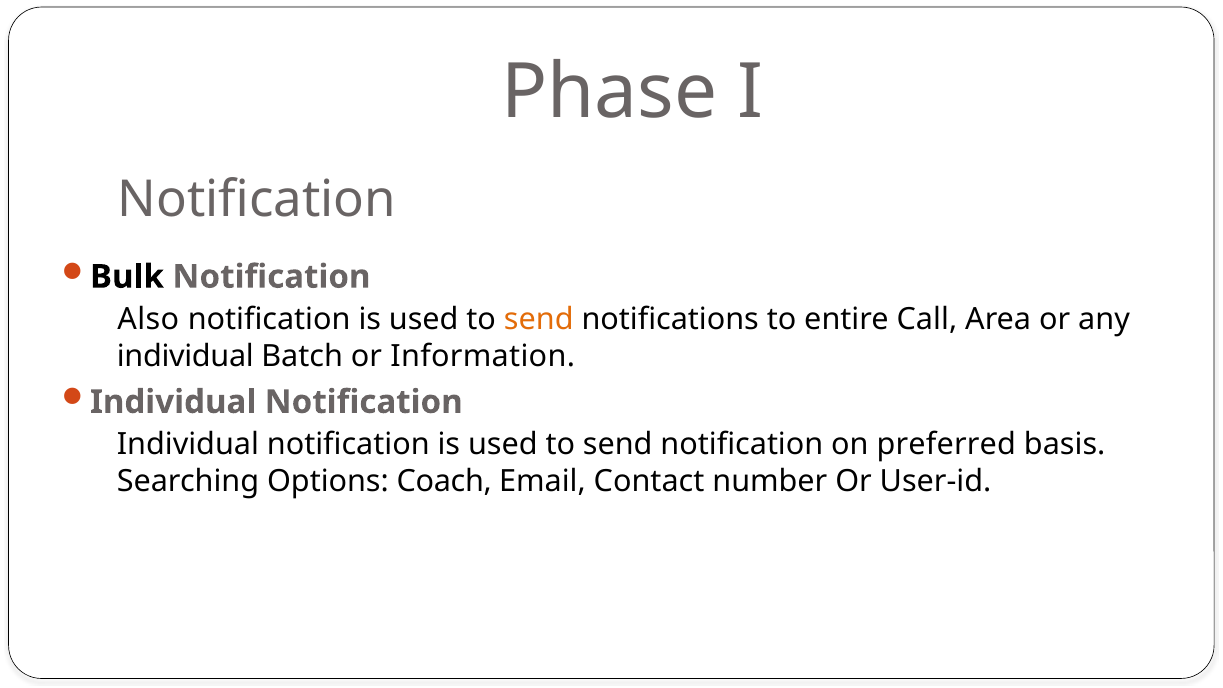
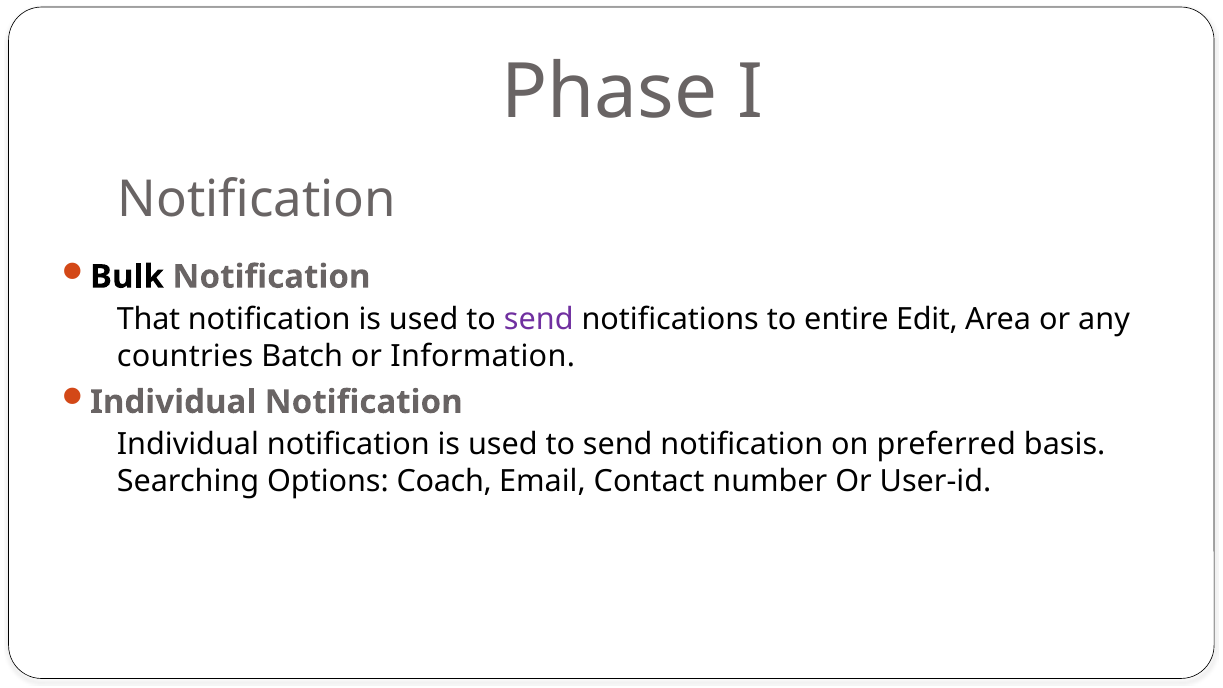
Also: Also -> That
send at (539, 320) colour: orange -> purple
Call: Call -> Edit
individual at (185, 356): individual -> countries
